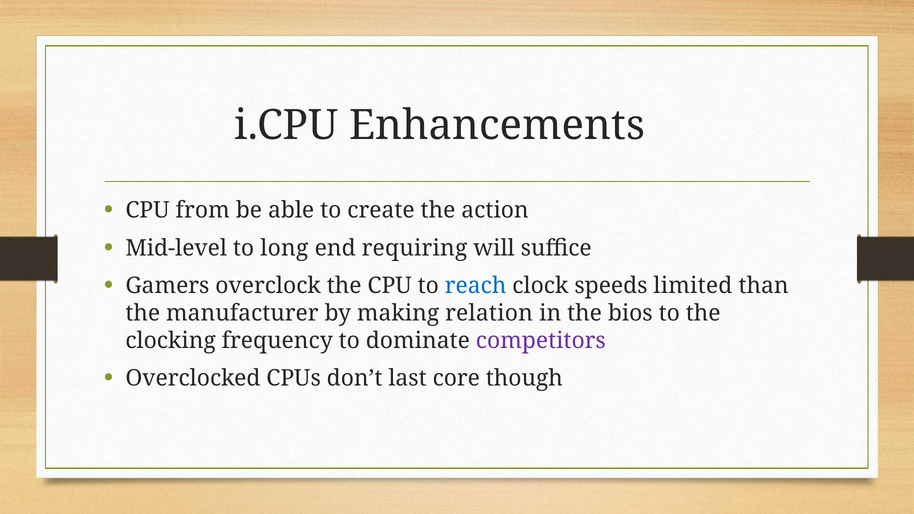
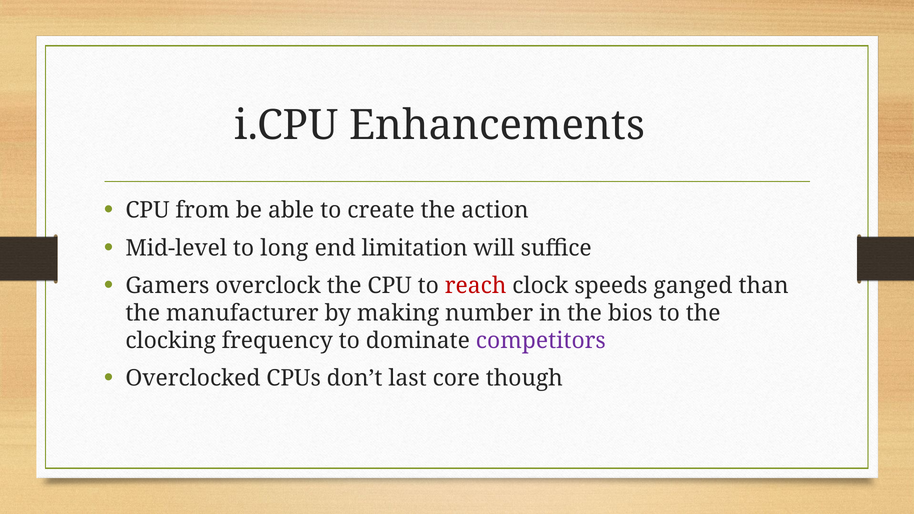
requiring: requiring -> limitation
reach colour: blue -> red
limited: limited -> ganged
relation: relation -> number
